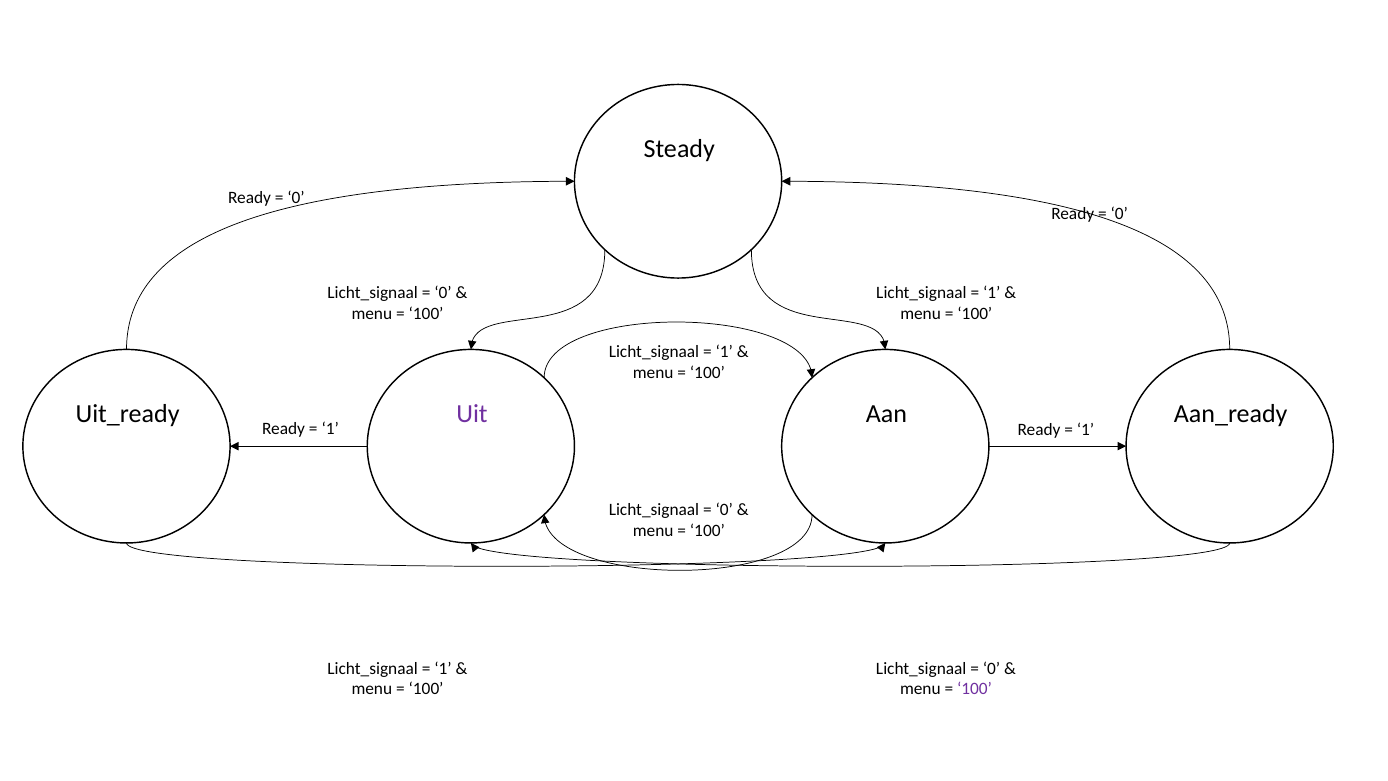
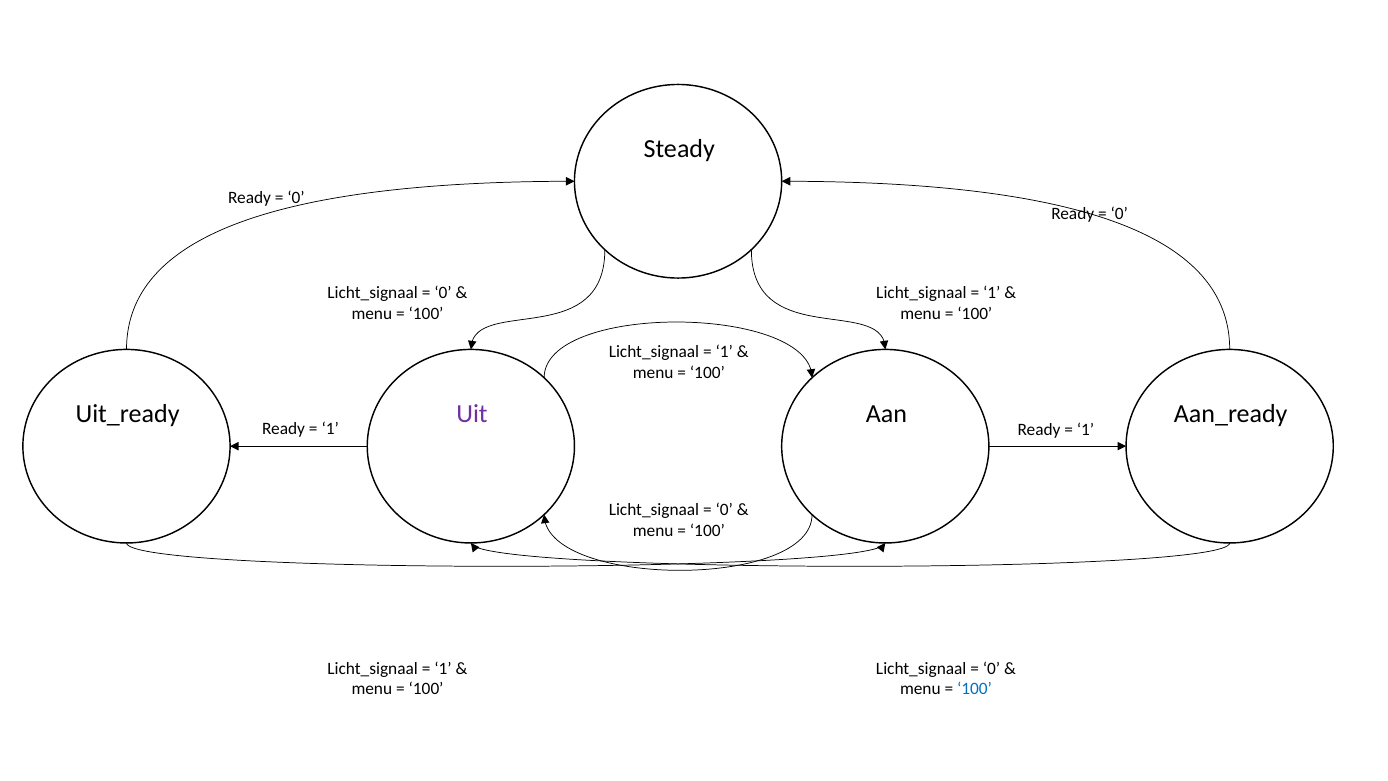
100 at (975, 689) colour: purple -> blue
